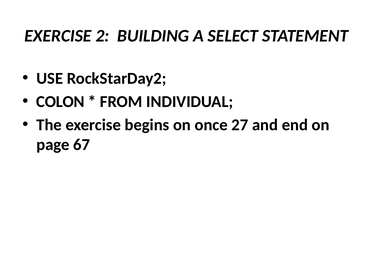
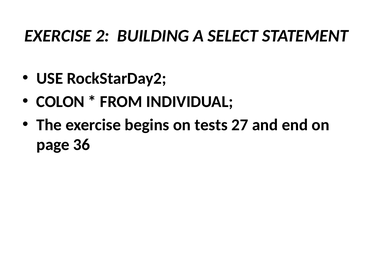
once: once -> tests
67: 67 -> 36
